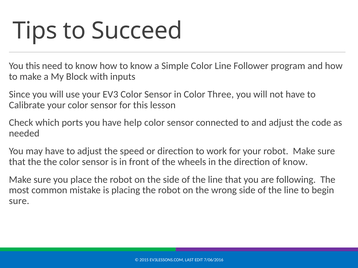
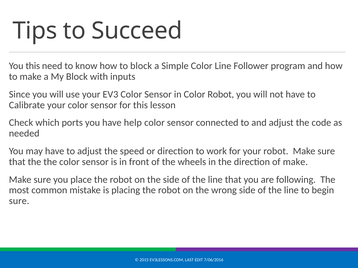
how to know: know -> block
Color Three: Three -> Robot
of know: know -> make
